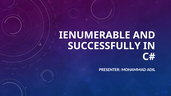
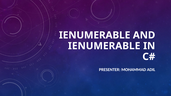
SUCCESSFULLY at (104, 46): SUCCESSFULLY -> IENUMERABLE
